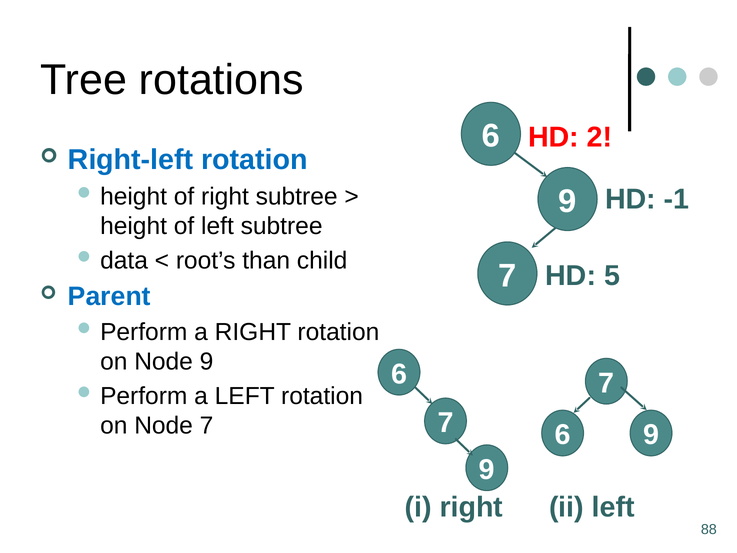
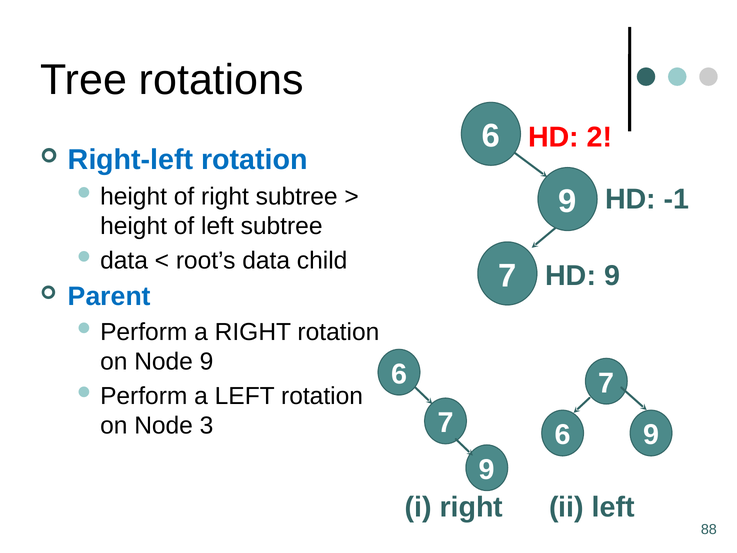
root’s than: than -> data
HD 5: 5 -> 9
Node 7: 7 -> 3
